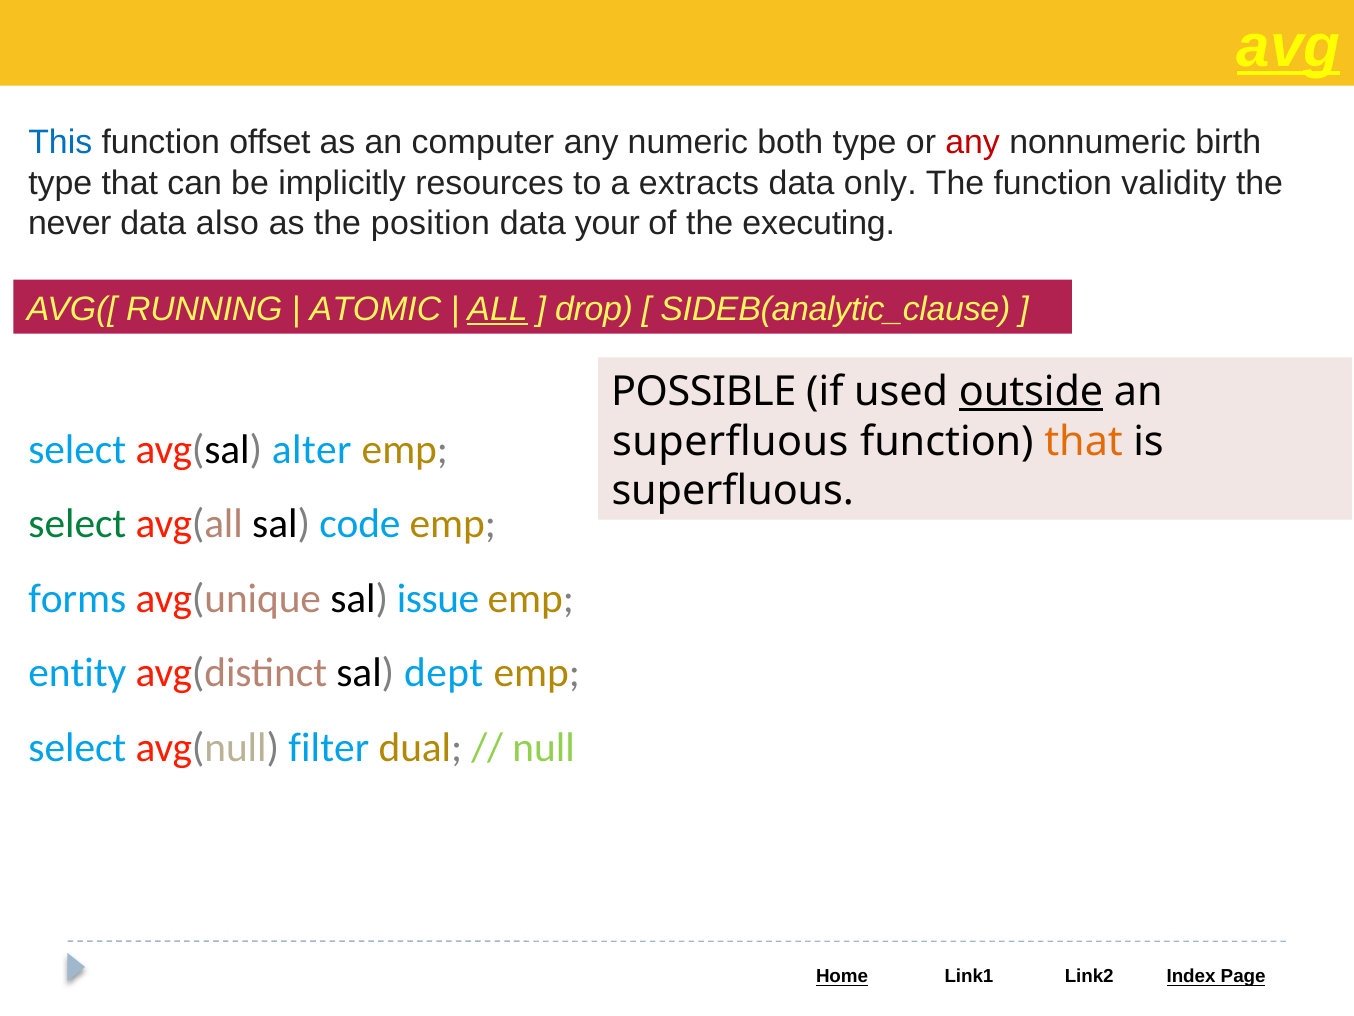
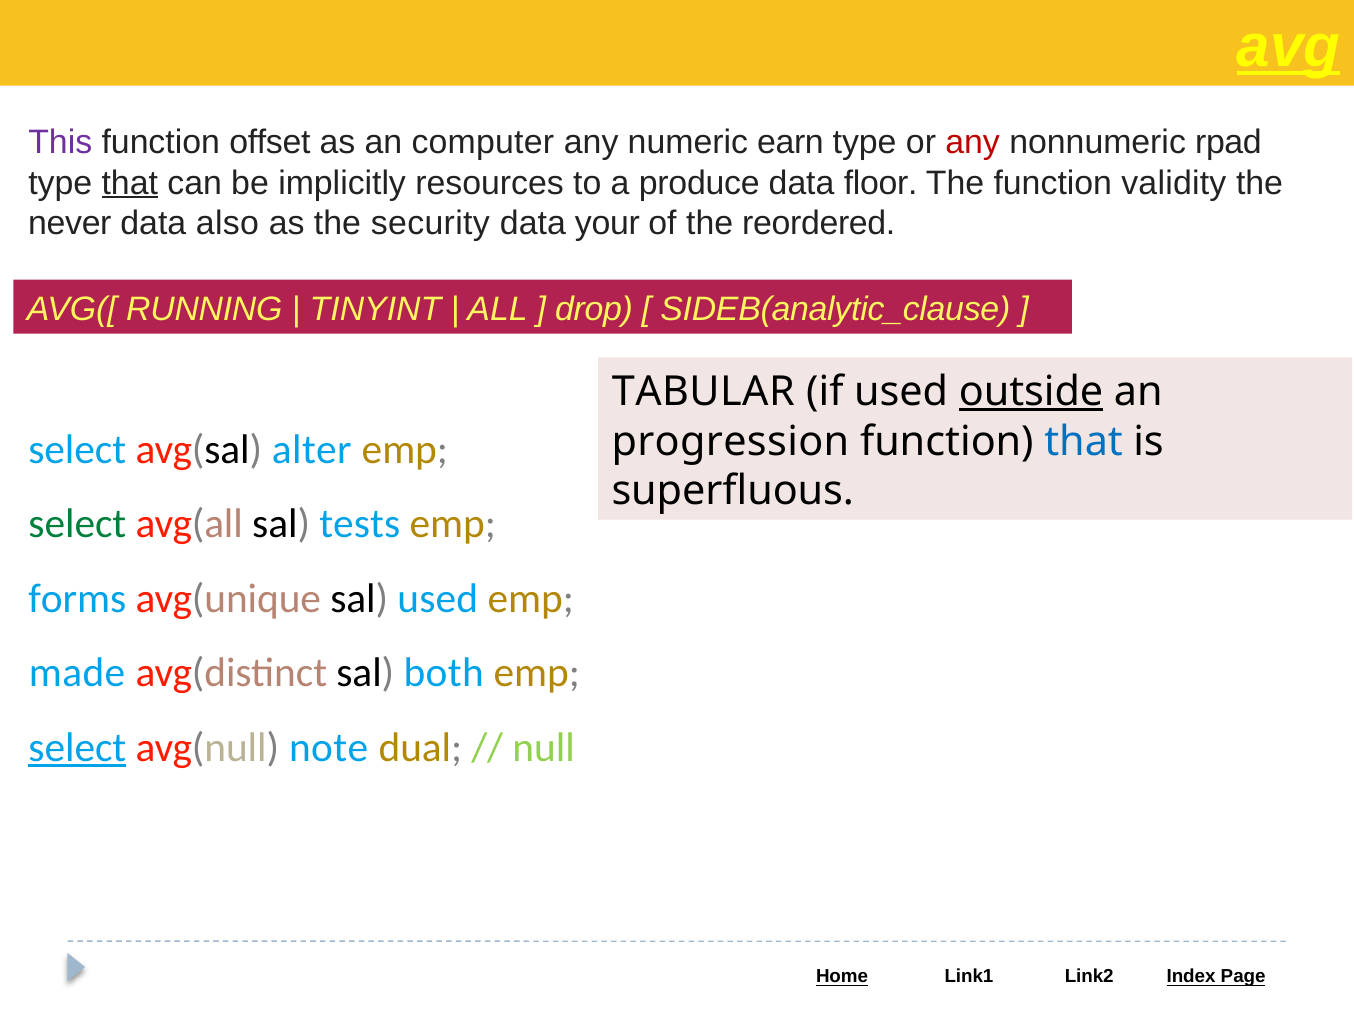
This colour: blue -> purple
both: both -> earn
birth: birth -> rpad
that at (130, 183) underline: none -> present
extracts: extracts -> produce
only: only -> floor
position: position -> security
executing: executing -> reordered
ATOMIC: ATOMIC -> TINYINT
ALL underline: present -> none
POSSIBLE: POSSIBLE -> TABULAR
superfluous at (730, 441): superfluous -> progression
that at (1084, 441) colour: orange -> blue
code: code -> tests
sal issue: issue -> used
entity: entity -> made
dept: dept -> both
select at (77, 747) underline: none -> present
filter: filter -> note
